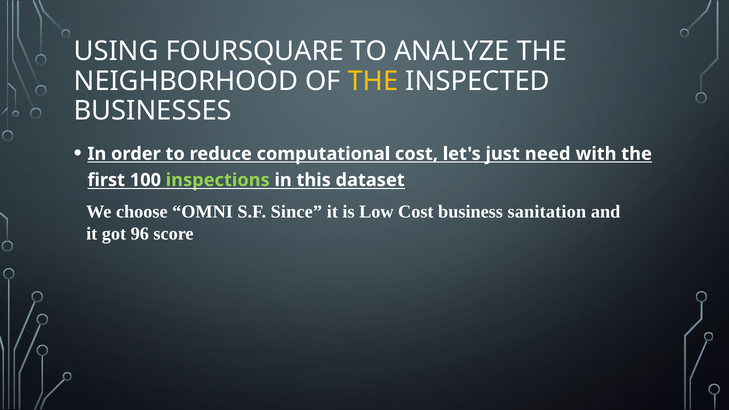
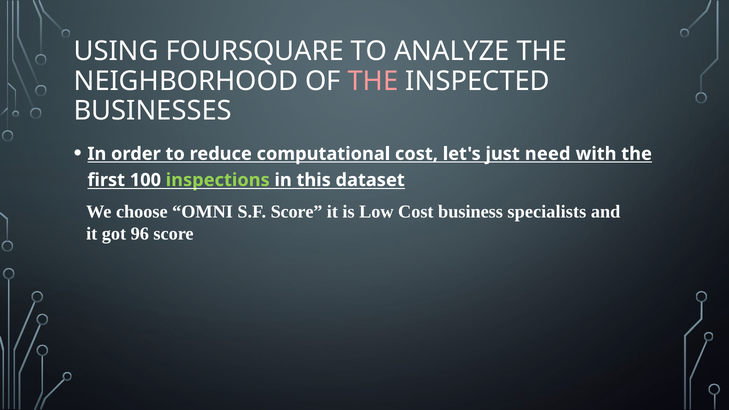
THE at (373, 81) colour: yellow -> pink
S.F Since: Since -> Score
sanitation: sanitation -> specialists
